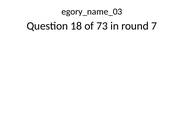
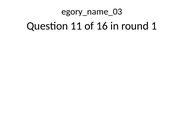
18: 18 -> 11
73: 73 -> 16
7: 7 -> 1
